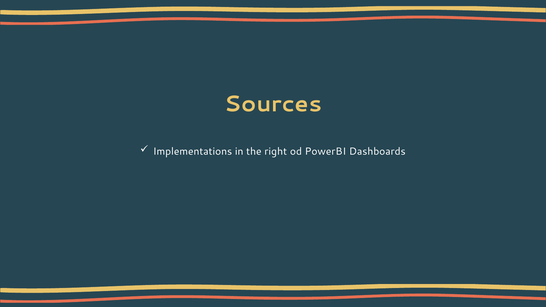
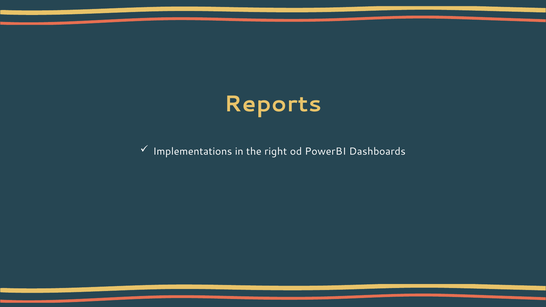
Sources: Sources -> Reports
